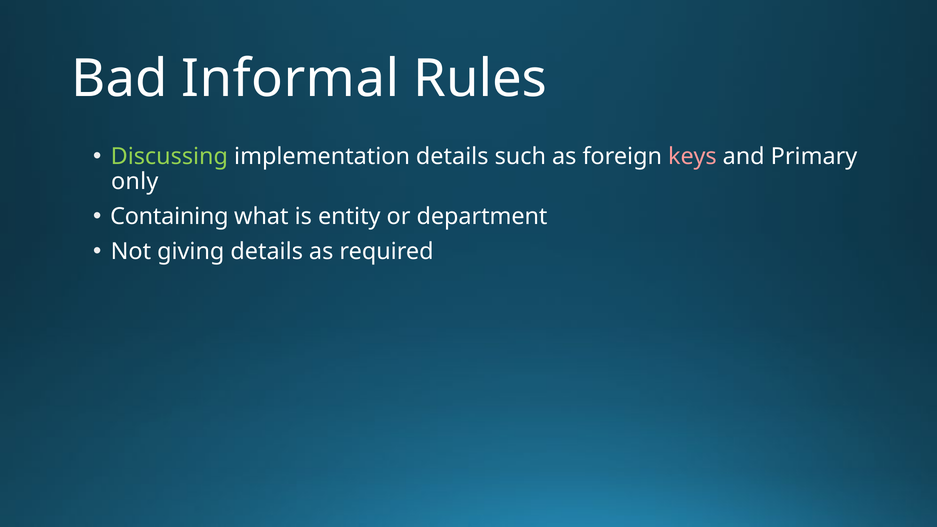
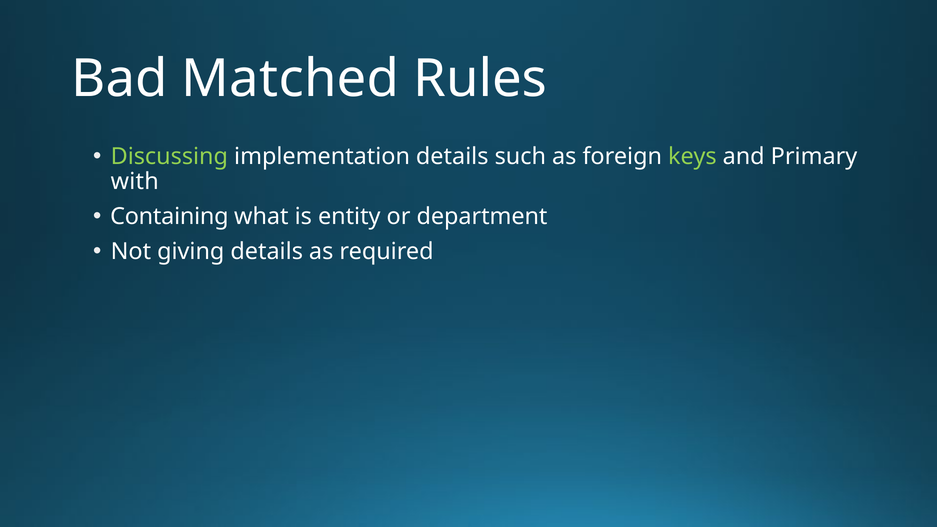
Informal: Informal -> Matched
keys colour: pink -> light green
only: only -> with
